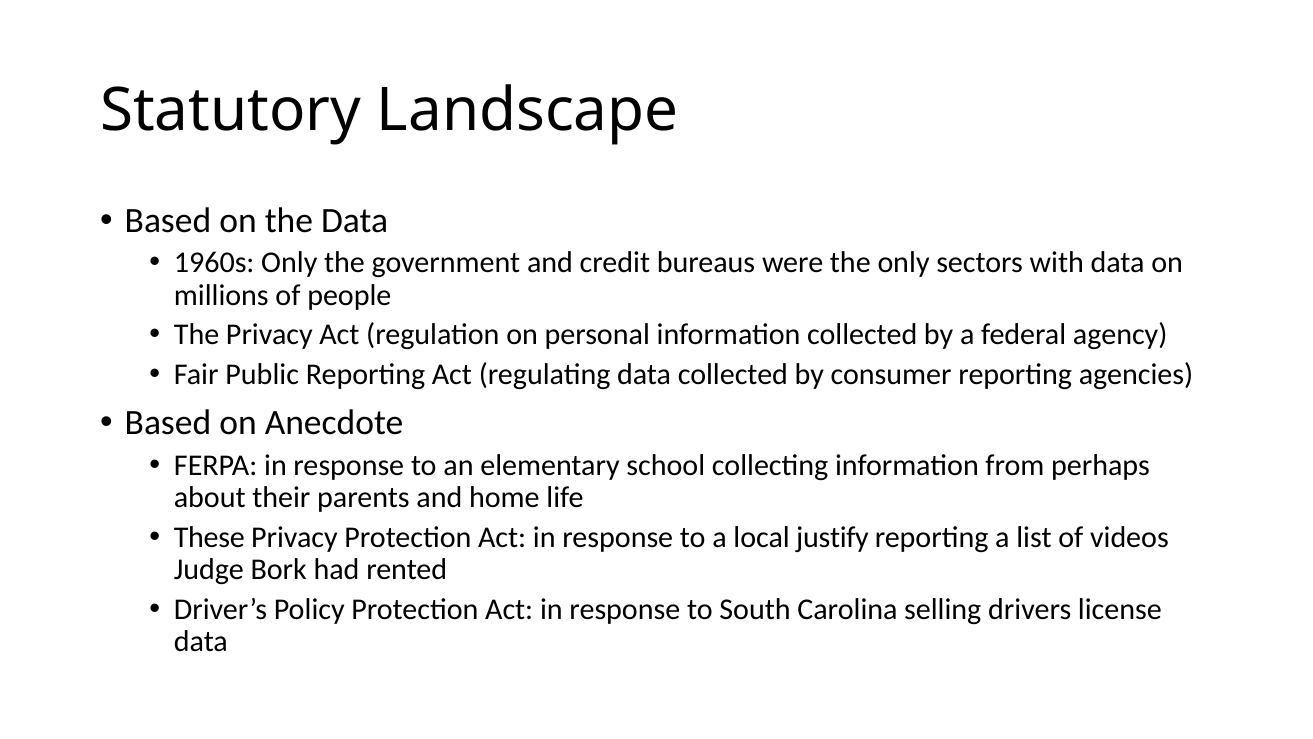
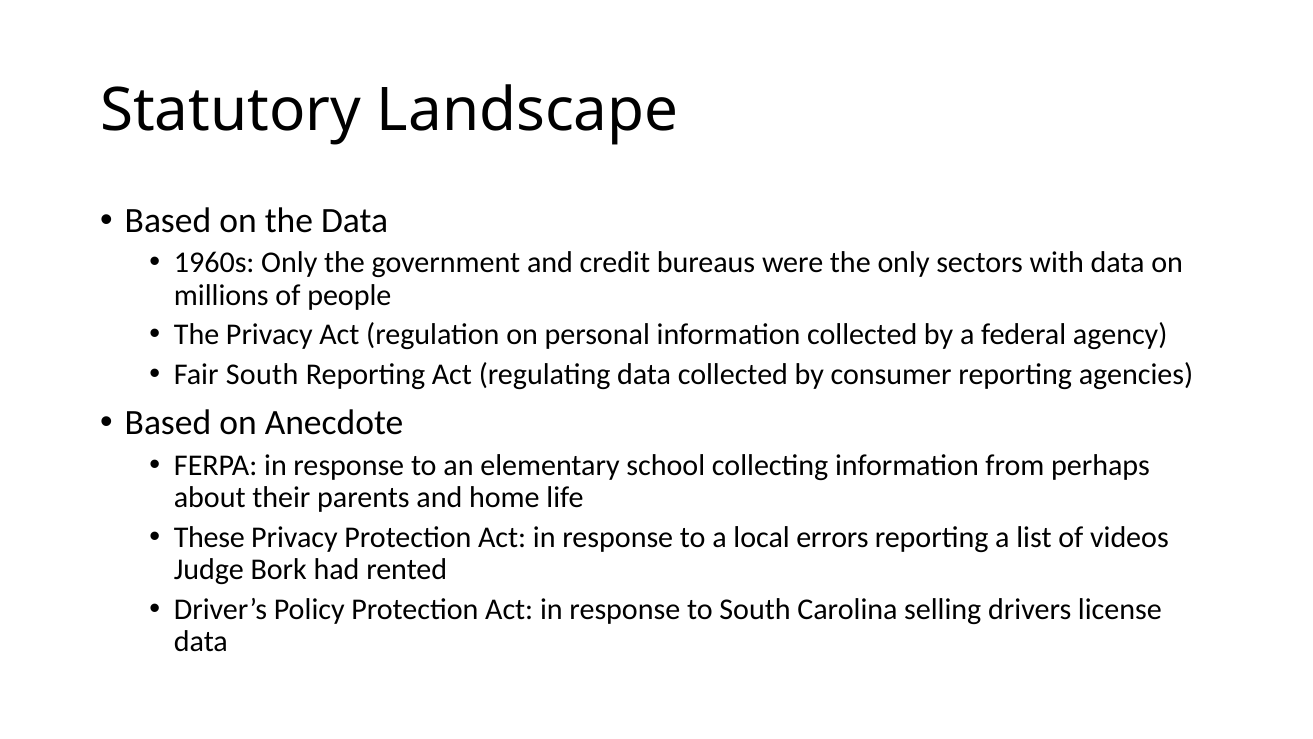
Fair Public: Public -> South
justify: justify -> errors
